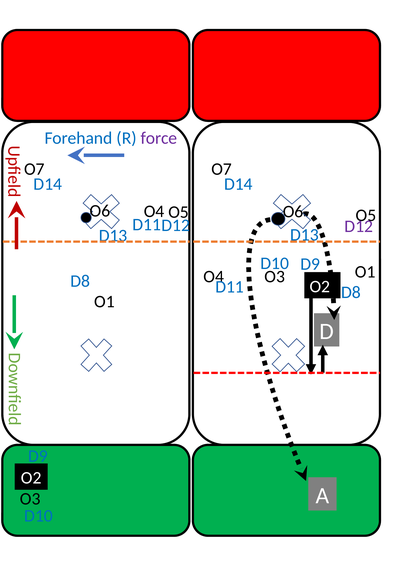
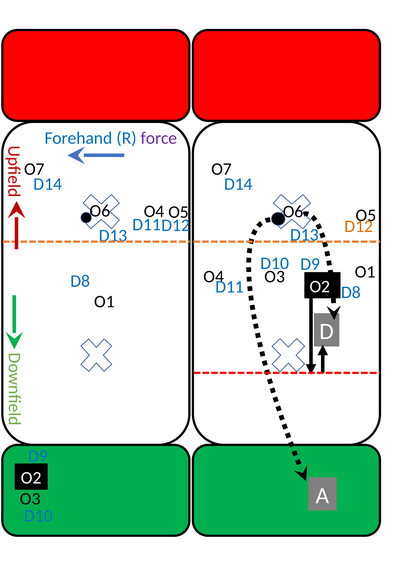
D12 colour: purple -> orange
